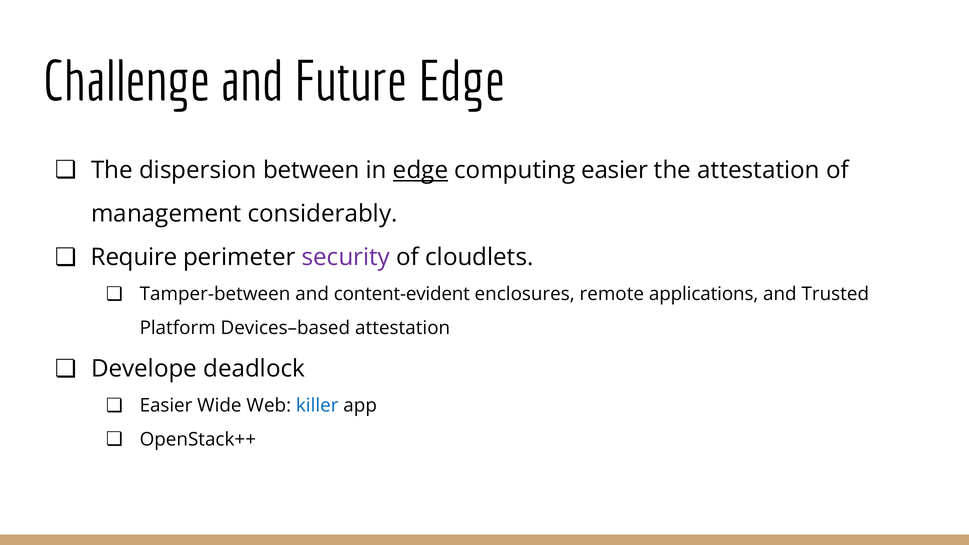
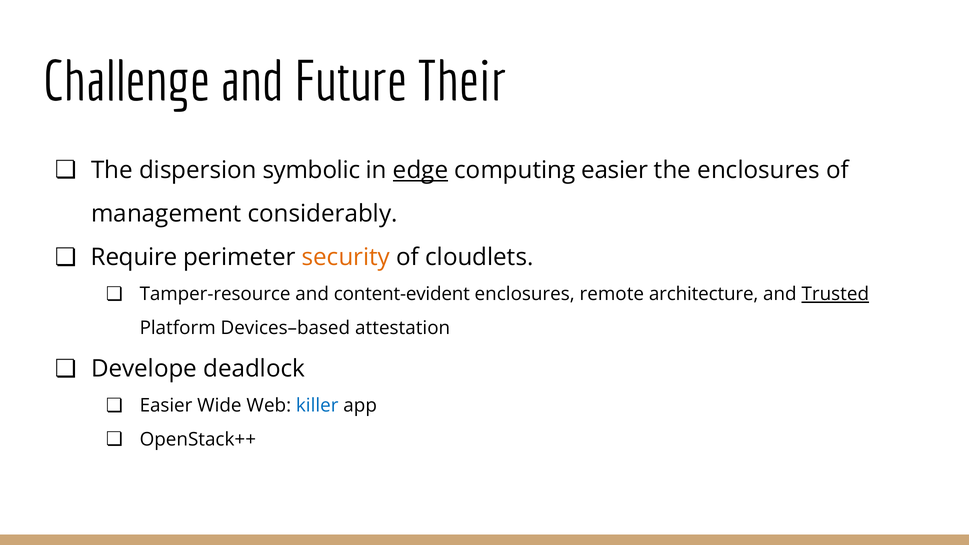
Future Edge: Edge -> Their
between: between -> symbolic
the attestation: attestation -> enclosures
security colour: purple -> orange
Tamper-between: Tamper-between -> Tamper-resource
applications: applications -> architecture
Trusted underline: none -> present
